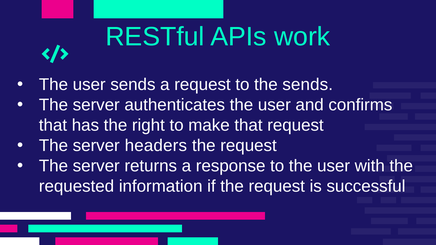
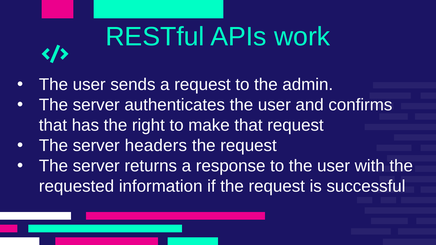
the sends: sends -> admin
